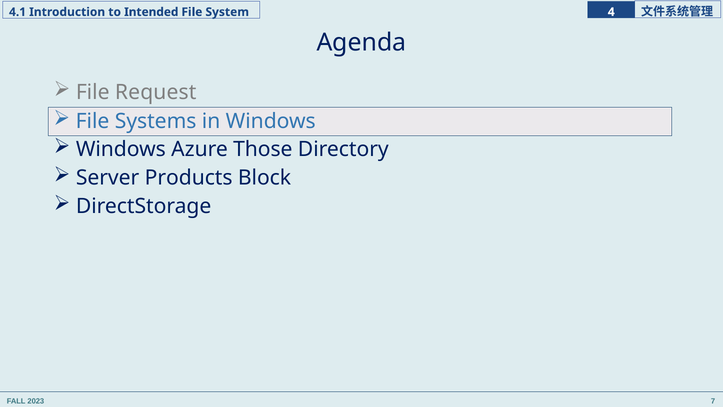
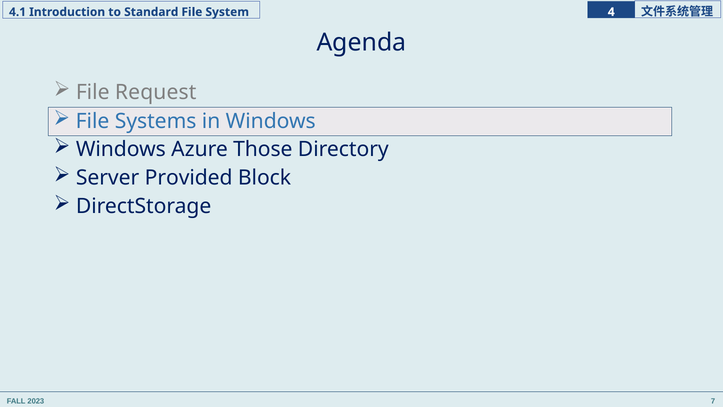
Intended: Intended -> Standard
Products: Products -> Provided
